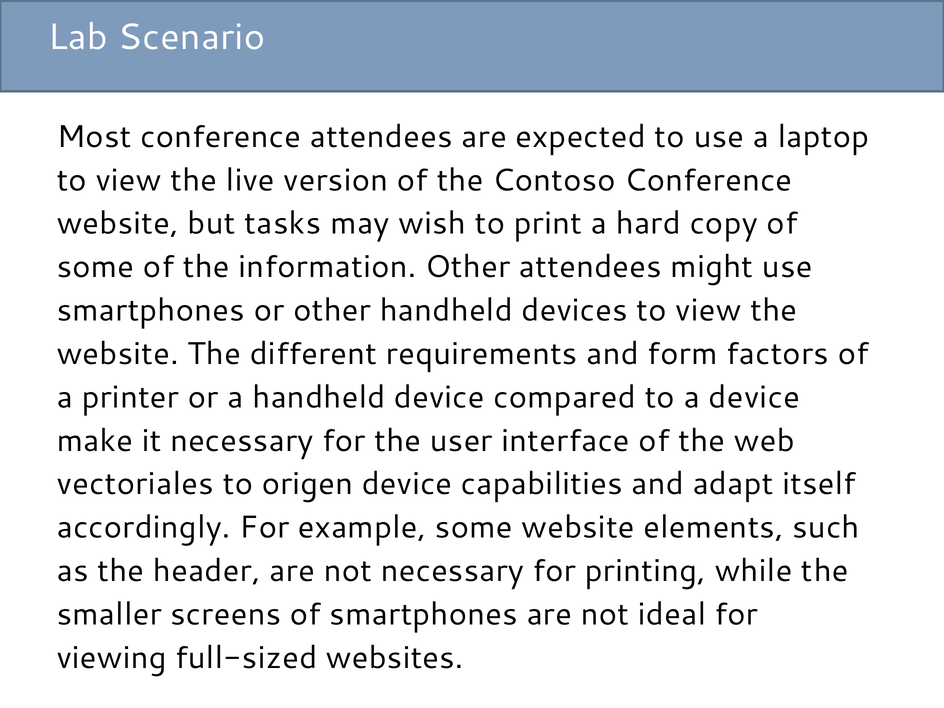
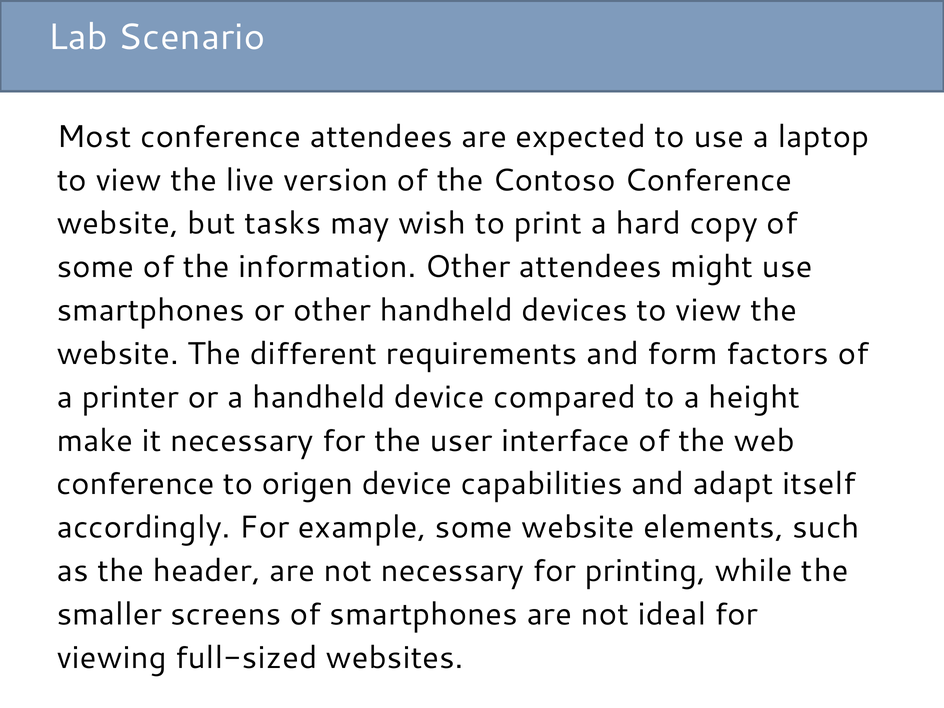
a device: device -> height
vectoriales at (135, 484): vectoriales -> conference
